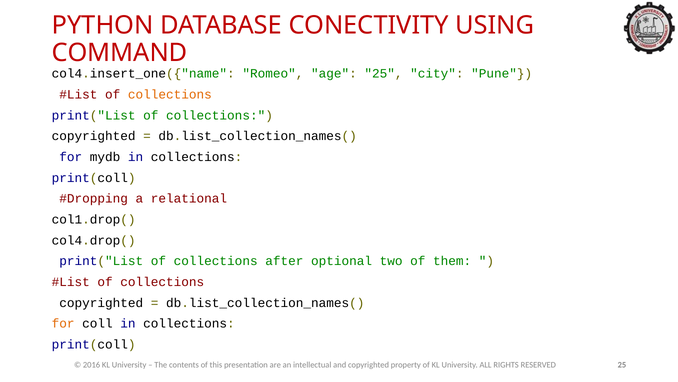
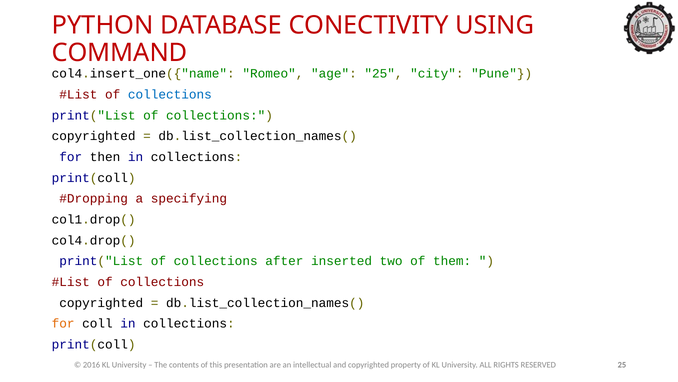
collections at (170, 94) colour: orange -> blue
mydb: mydb -> then
relational: relational -> specifying
optional: optional -> inserted
